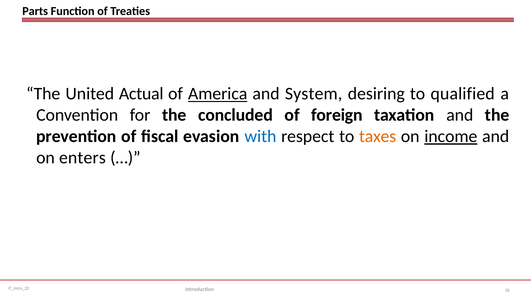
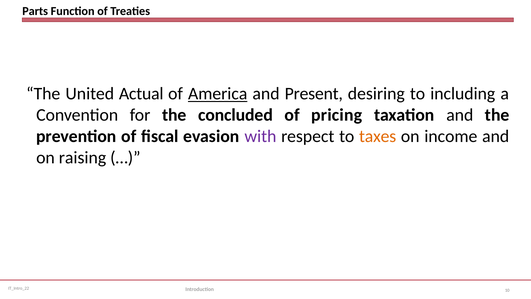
System: System -> Present
qualified: qualified -> including
foreign: foreign -> pricing
with colour: blue -> purple
income underline: present -> none
enters: enters -> raising
